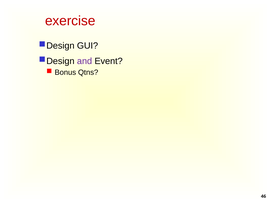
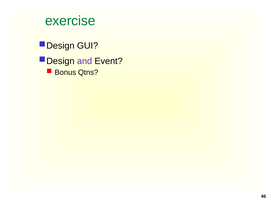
exercise colour: red -> green
